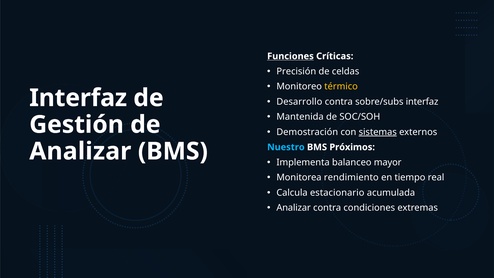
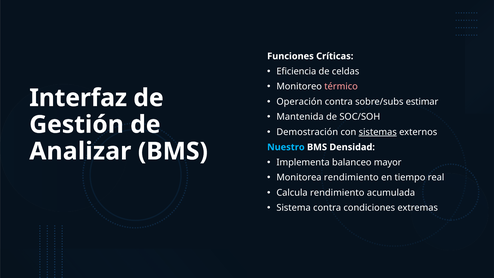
Funciones underline: present -> none
Precisión: Precisión -> Eficiencia
térmico colour: yellow -> pink
Desarrollo: Desarrollo -> Operación
sobre/subs interfaz: interfaz -> estimar
Próximos: Próximos -> Densidad
Calcula estacionario: estacionario -> rendimiento
Analizar at (294, 208): Analizar -> Sistema
